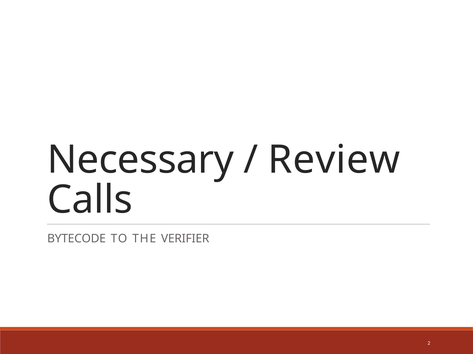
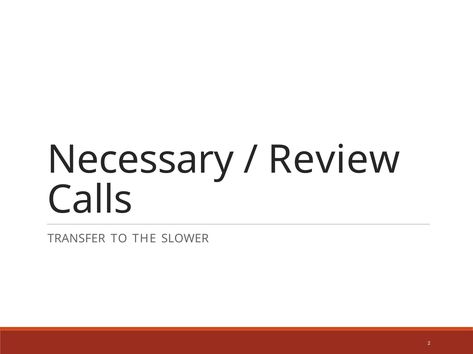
BYTECODE: BYTECODE -> TRANSFER
VERIFIER: VERIFIER -> SLOWER
